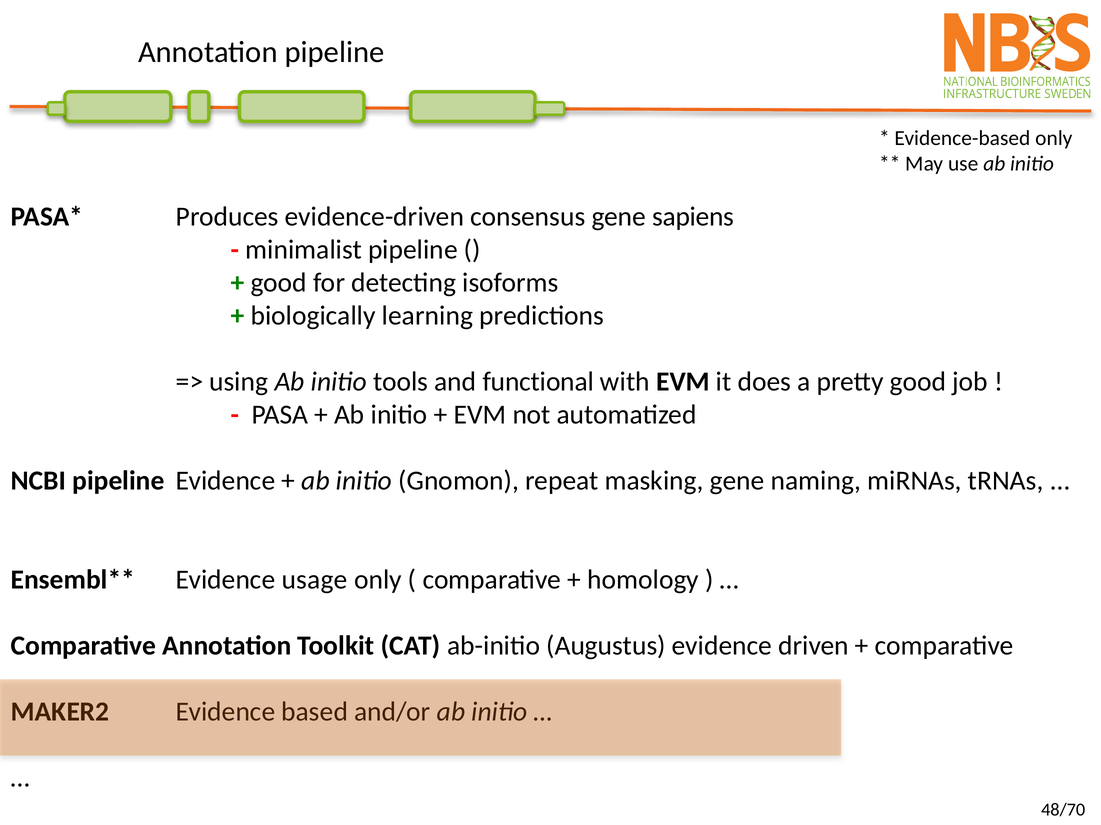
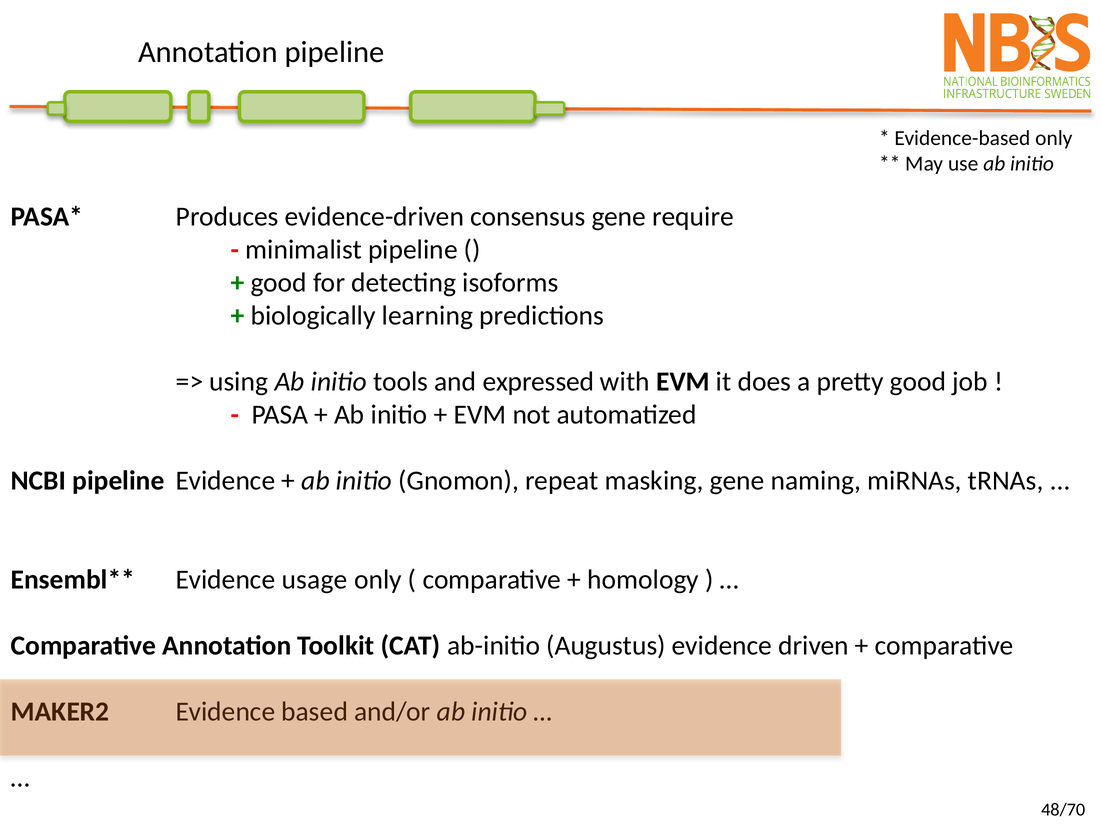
sapiens: sapiens -> require
functional: functional -> expressed
